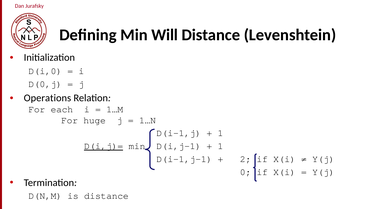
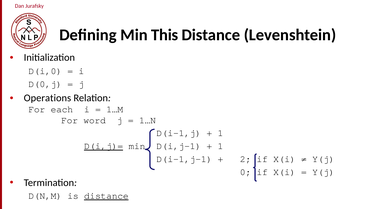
Will: Will -> This
huge: huge -> word
distance at (106, 196) underline: none -> present
